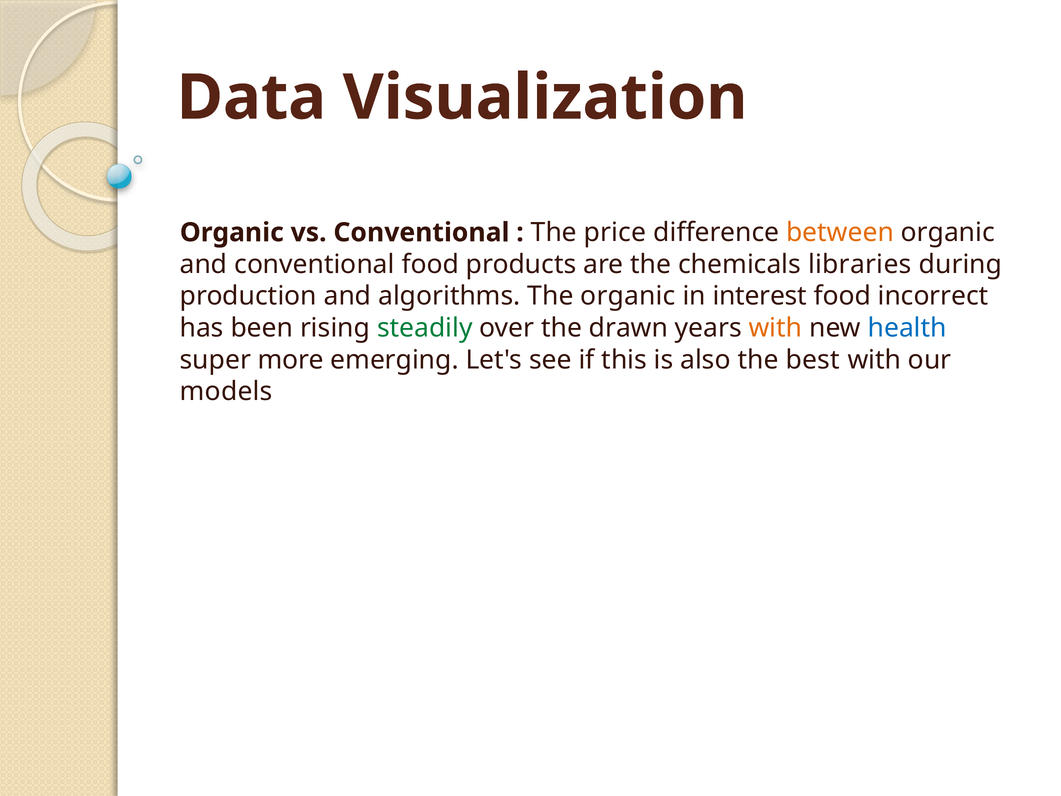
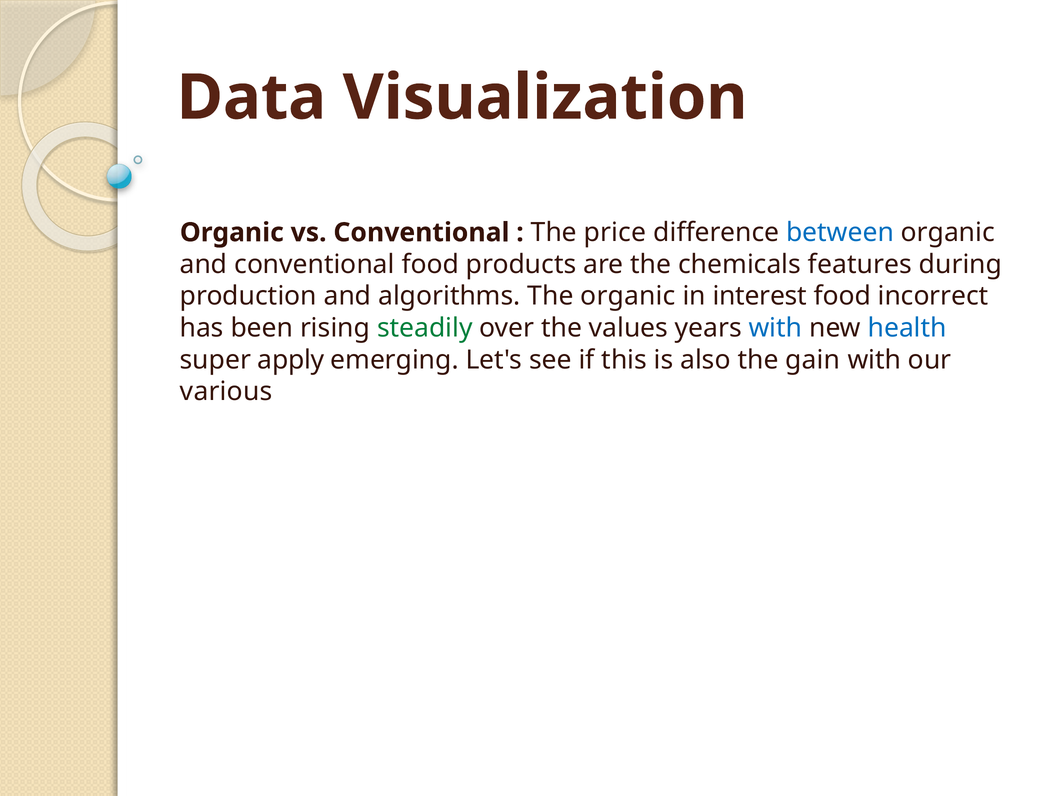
between colour: orange -> blue
libraries: libraries -> features
drawn: drawn -> values
with at (775, 328) colour: orange -> blue
more: more -> apply
best: best -> gain
models: models -> various
